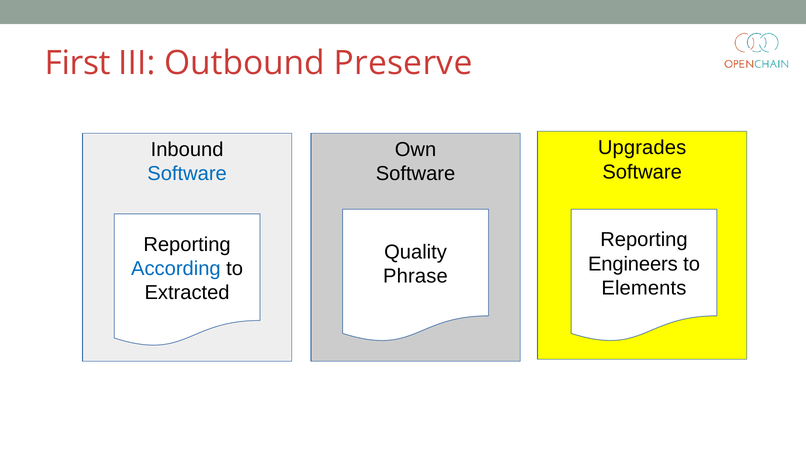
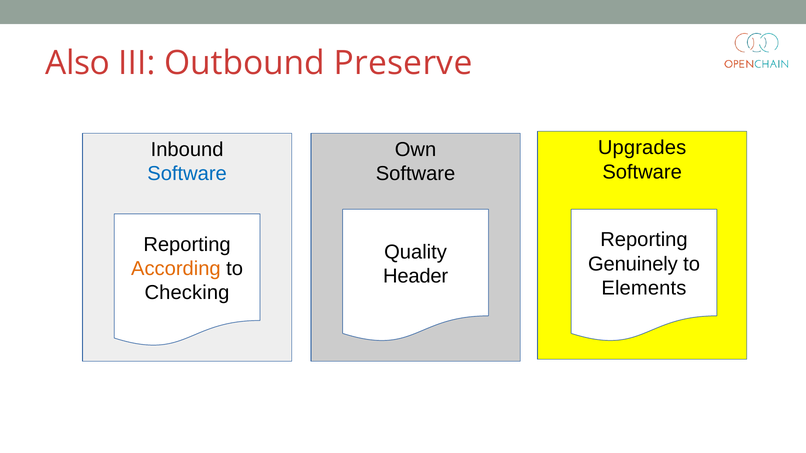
First: First -> Also
Engineers: Engineers -> Genuinely
According colour: blue -> orange
Phrase: Phrase -> Header
Extracted: Extracted -> Checking
